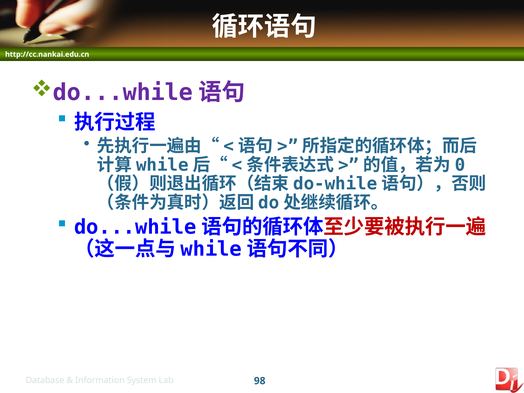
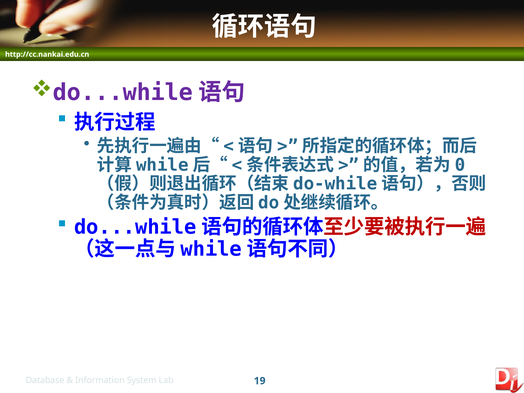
98: 98 -> 19
